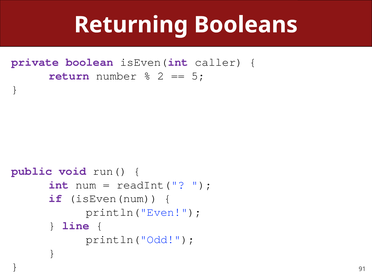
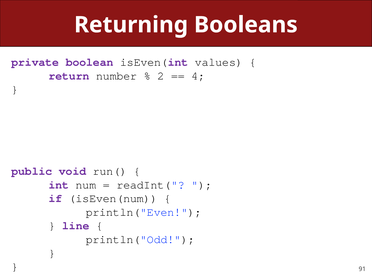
caller: caller -> values
5: 5 -> 4
